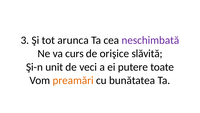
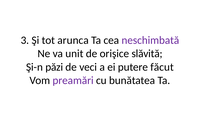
curs: curs -> unit
unit: unit -> păzi
toate: toate -> făcut
preamări colour: orange -> purple
